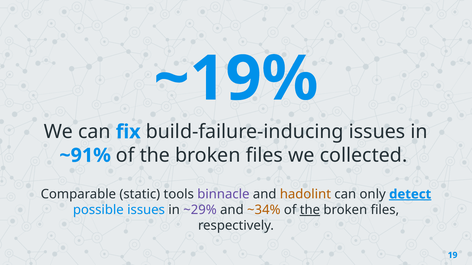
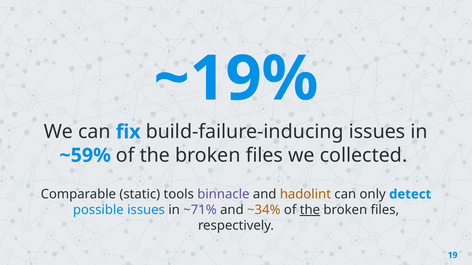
~91%: ~91% -> ~59%
detect underline: present -> none
~29%: ~29% -> ~71%
